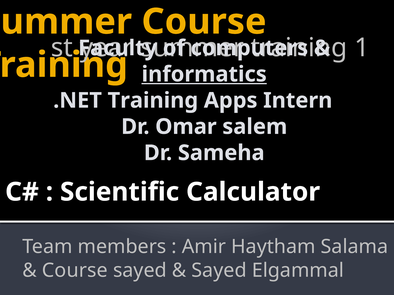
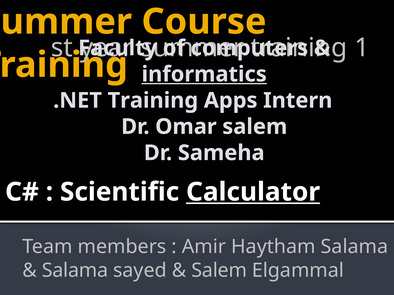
Calculator underline: none -> present
Course at (75, 271): Course -> Salama
Sayed at (219, 271): Sayed -> Salem
